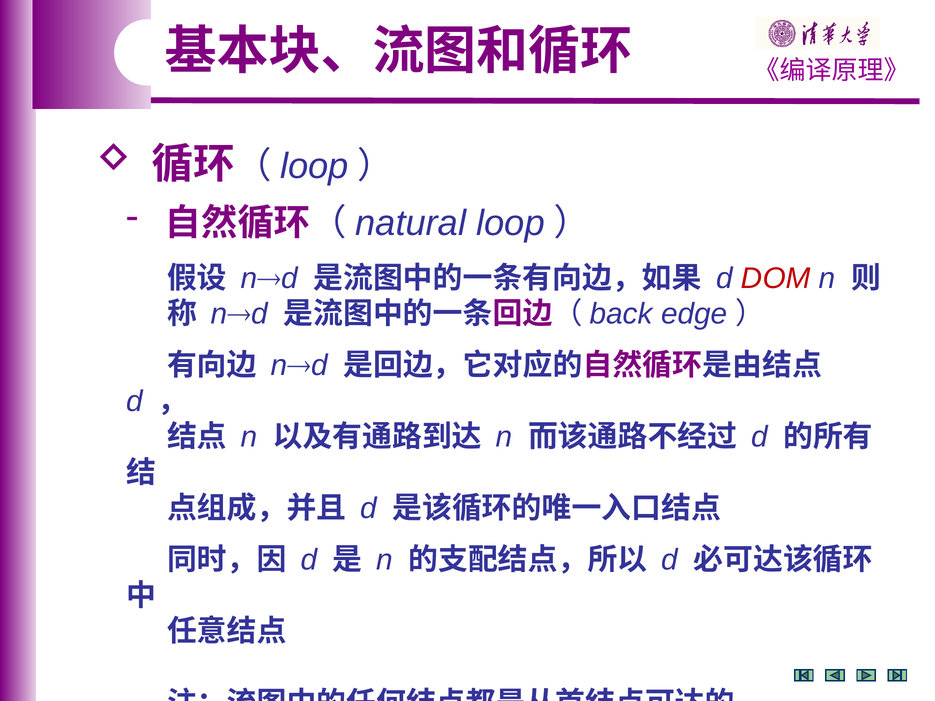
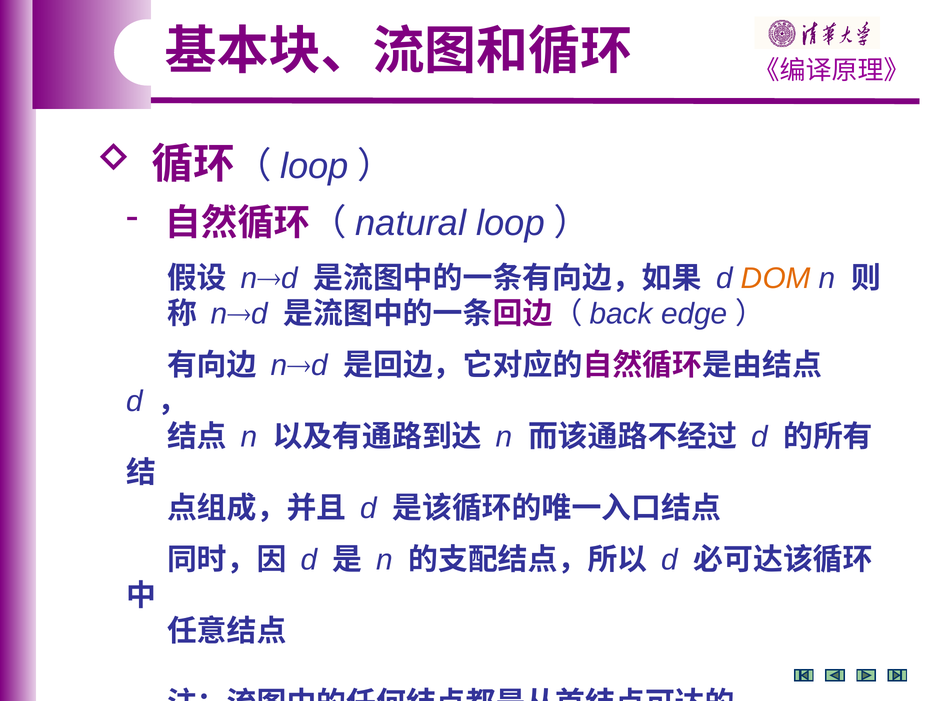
DOM colour: red -> orange
